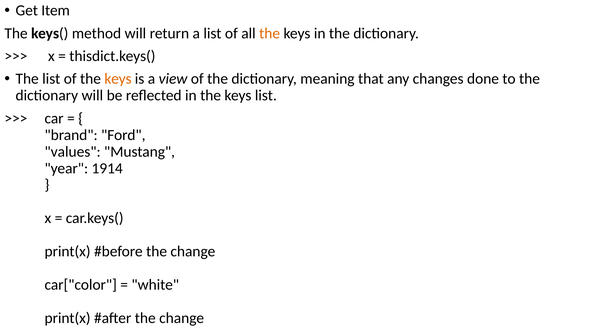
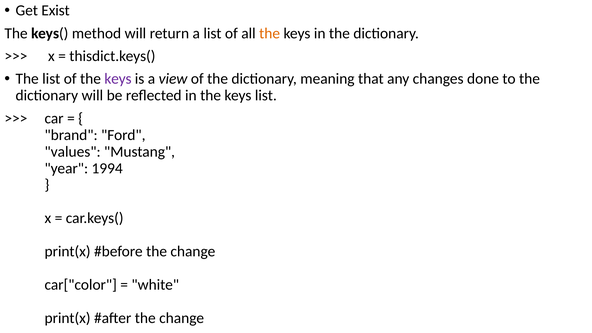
Item: Item -> Exist
keys at (118, 79) colour: orange -> purple
1914: 1914 -> 1994
